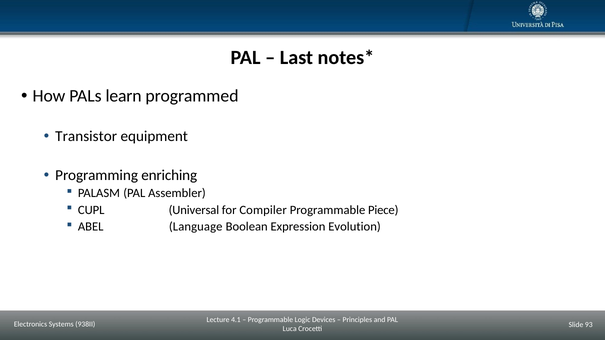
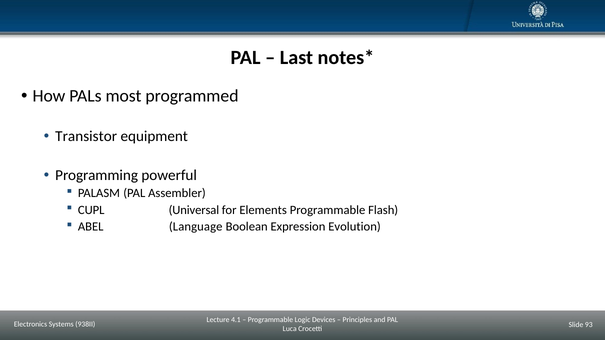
learn: learn -> most
enriching: enriching -> powerful
Compiler: Compiler -> Elements
Piece: Piece -> Flash
